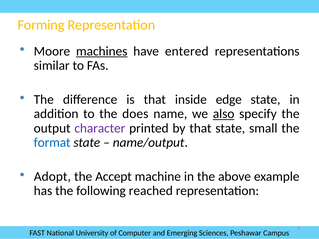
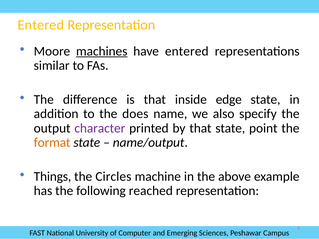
Forming at (41, 25): Forming -> Entered
also underline: present -> none
small: small -> point
format colour: blue -> orange
Adopt: Adopt -> Things
Accept: Accept -> Circles
